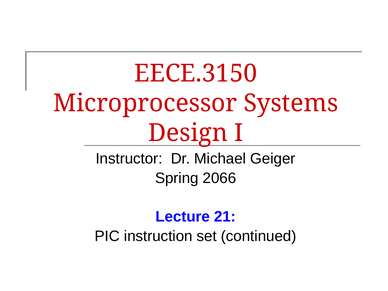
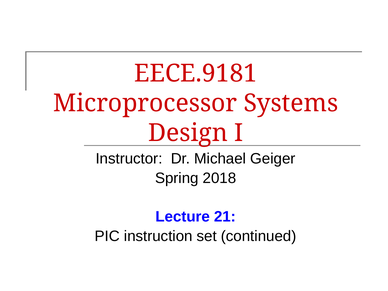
EECE.3150: EECE.3150 -> EECE.9181
2066: 2066 -> 2018
